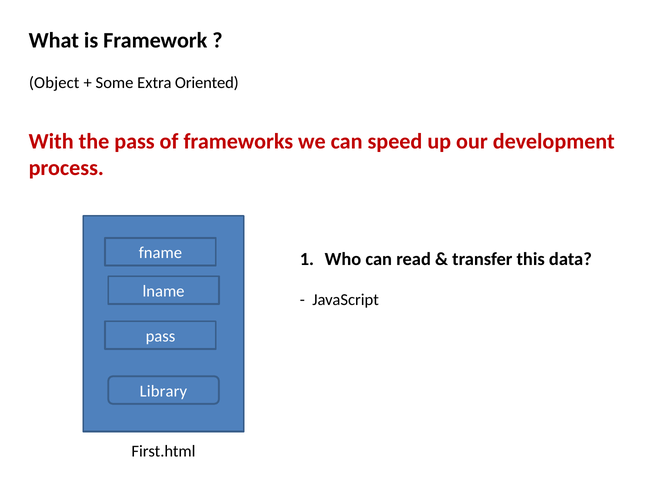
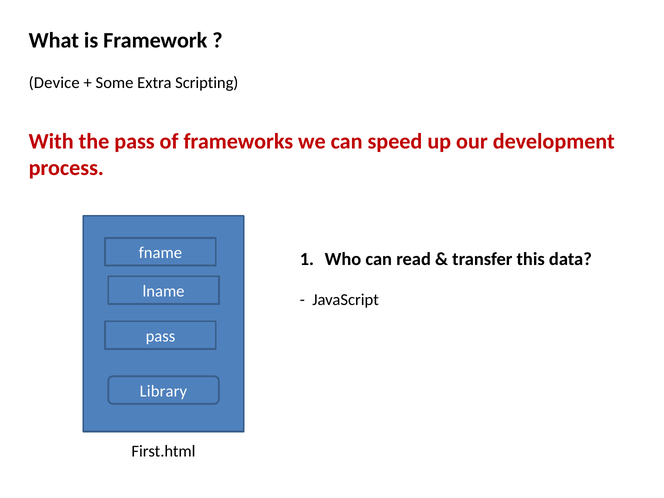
Object: Object -> Device
Oriented: Oriented -> Scripting
